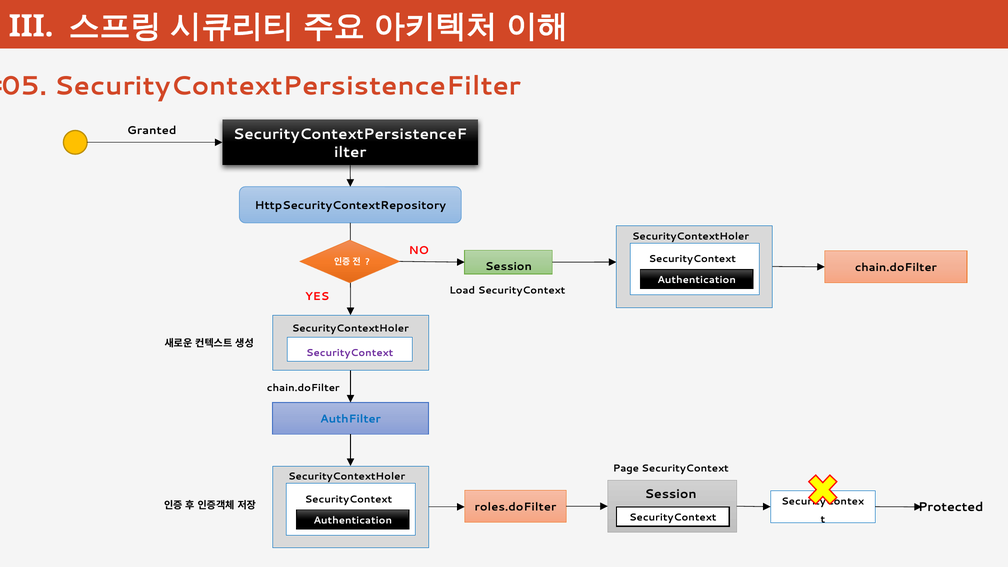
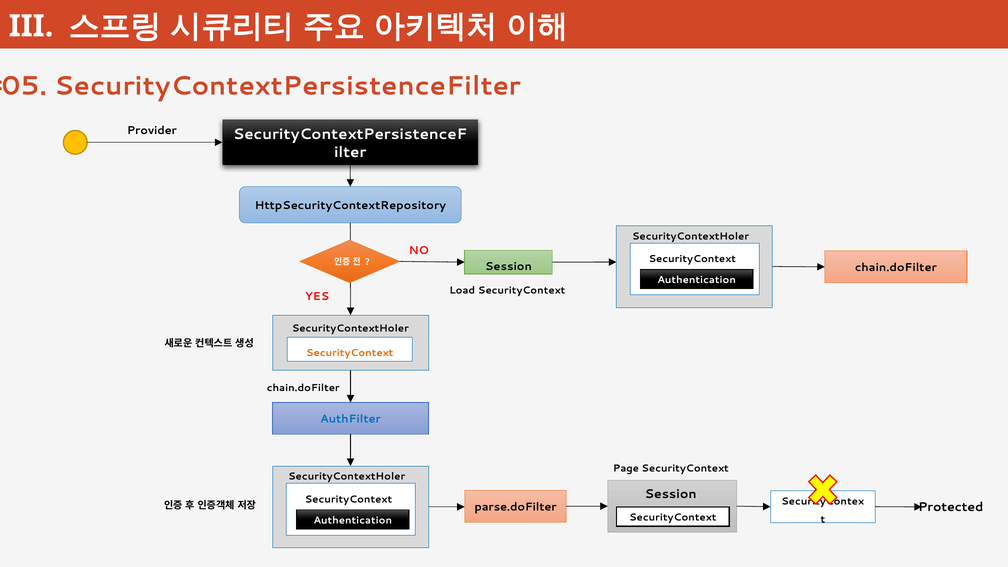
Granted: Granted -> Provider
SecurityContext at (350, 353) colour: purple -> orange
roles.doFilter: roles.doFilter -> parse.doFilter
